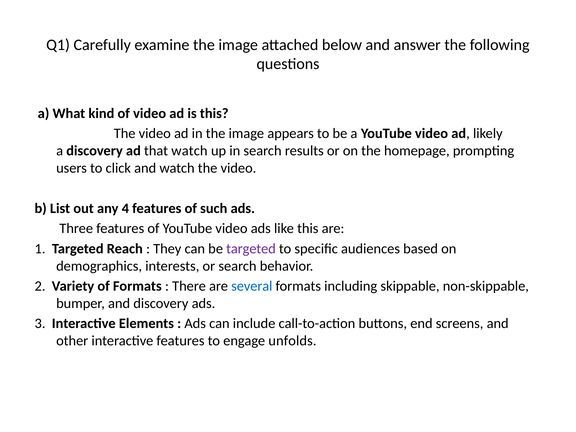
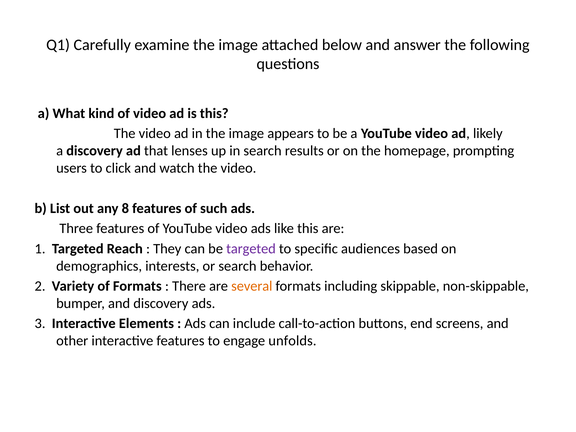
that watch: watch -> lenses
4: 4 -> 8
several colour: blue -> orange
